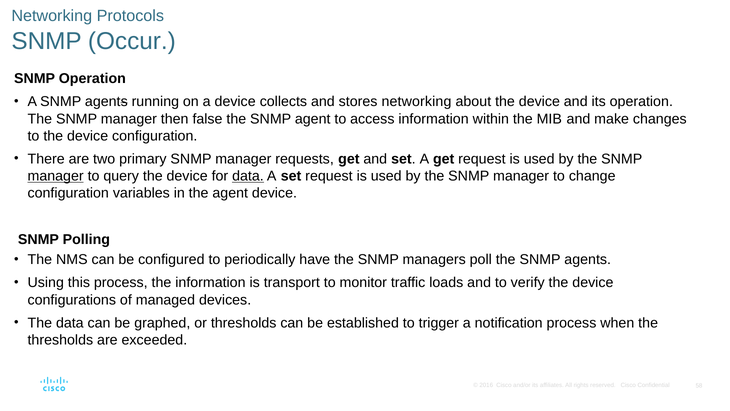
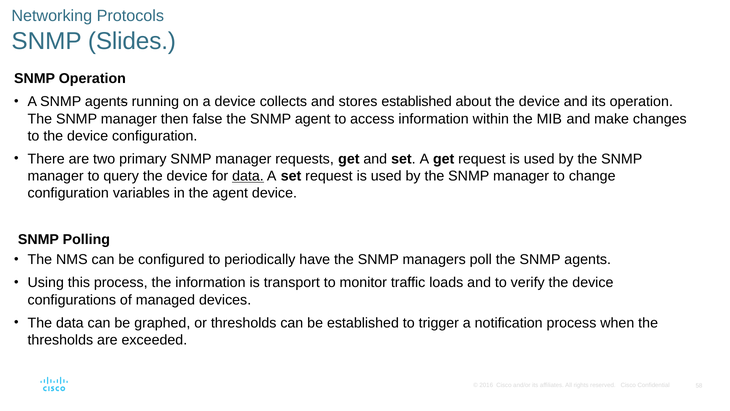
Occur: Occur -> Slides
stores networking: networking -> established
manager at (56, 176) underline: present -> none
